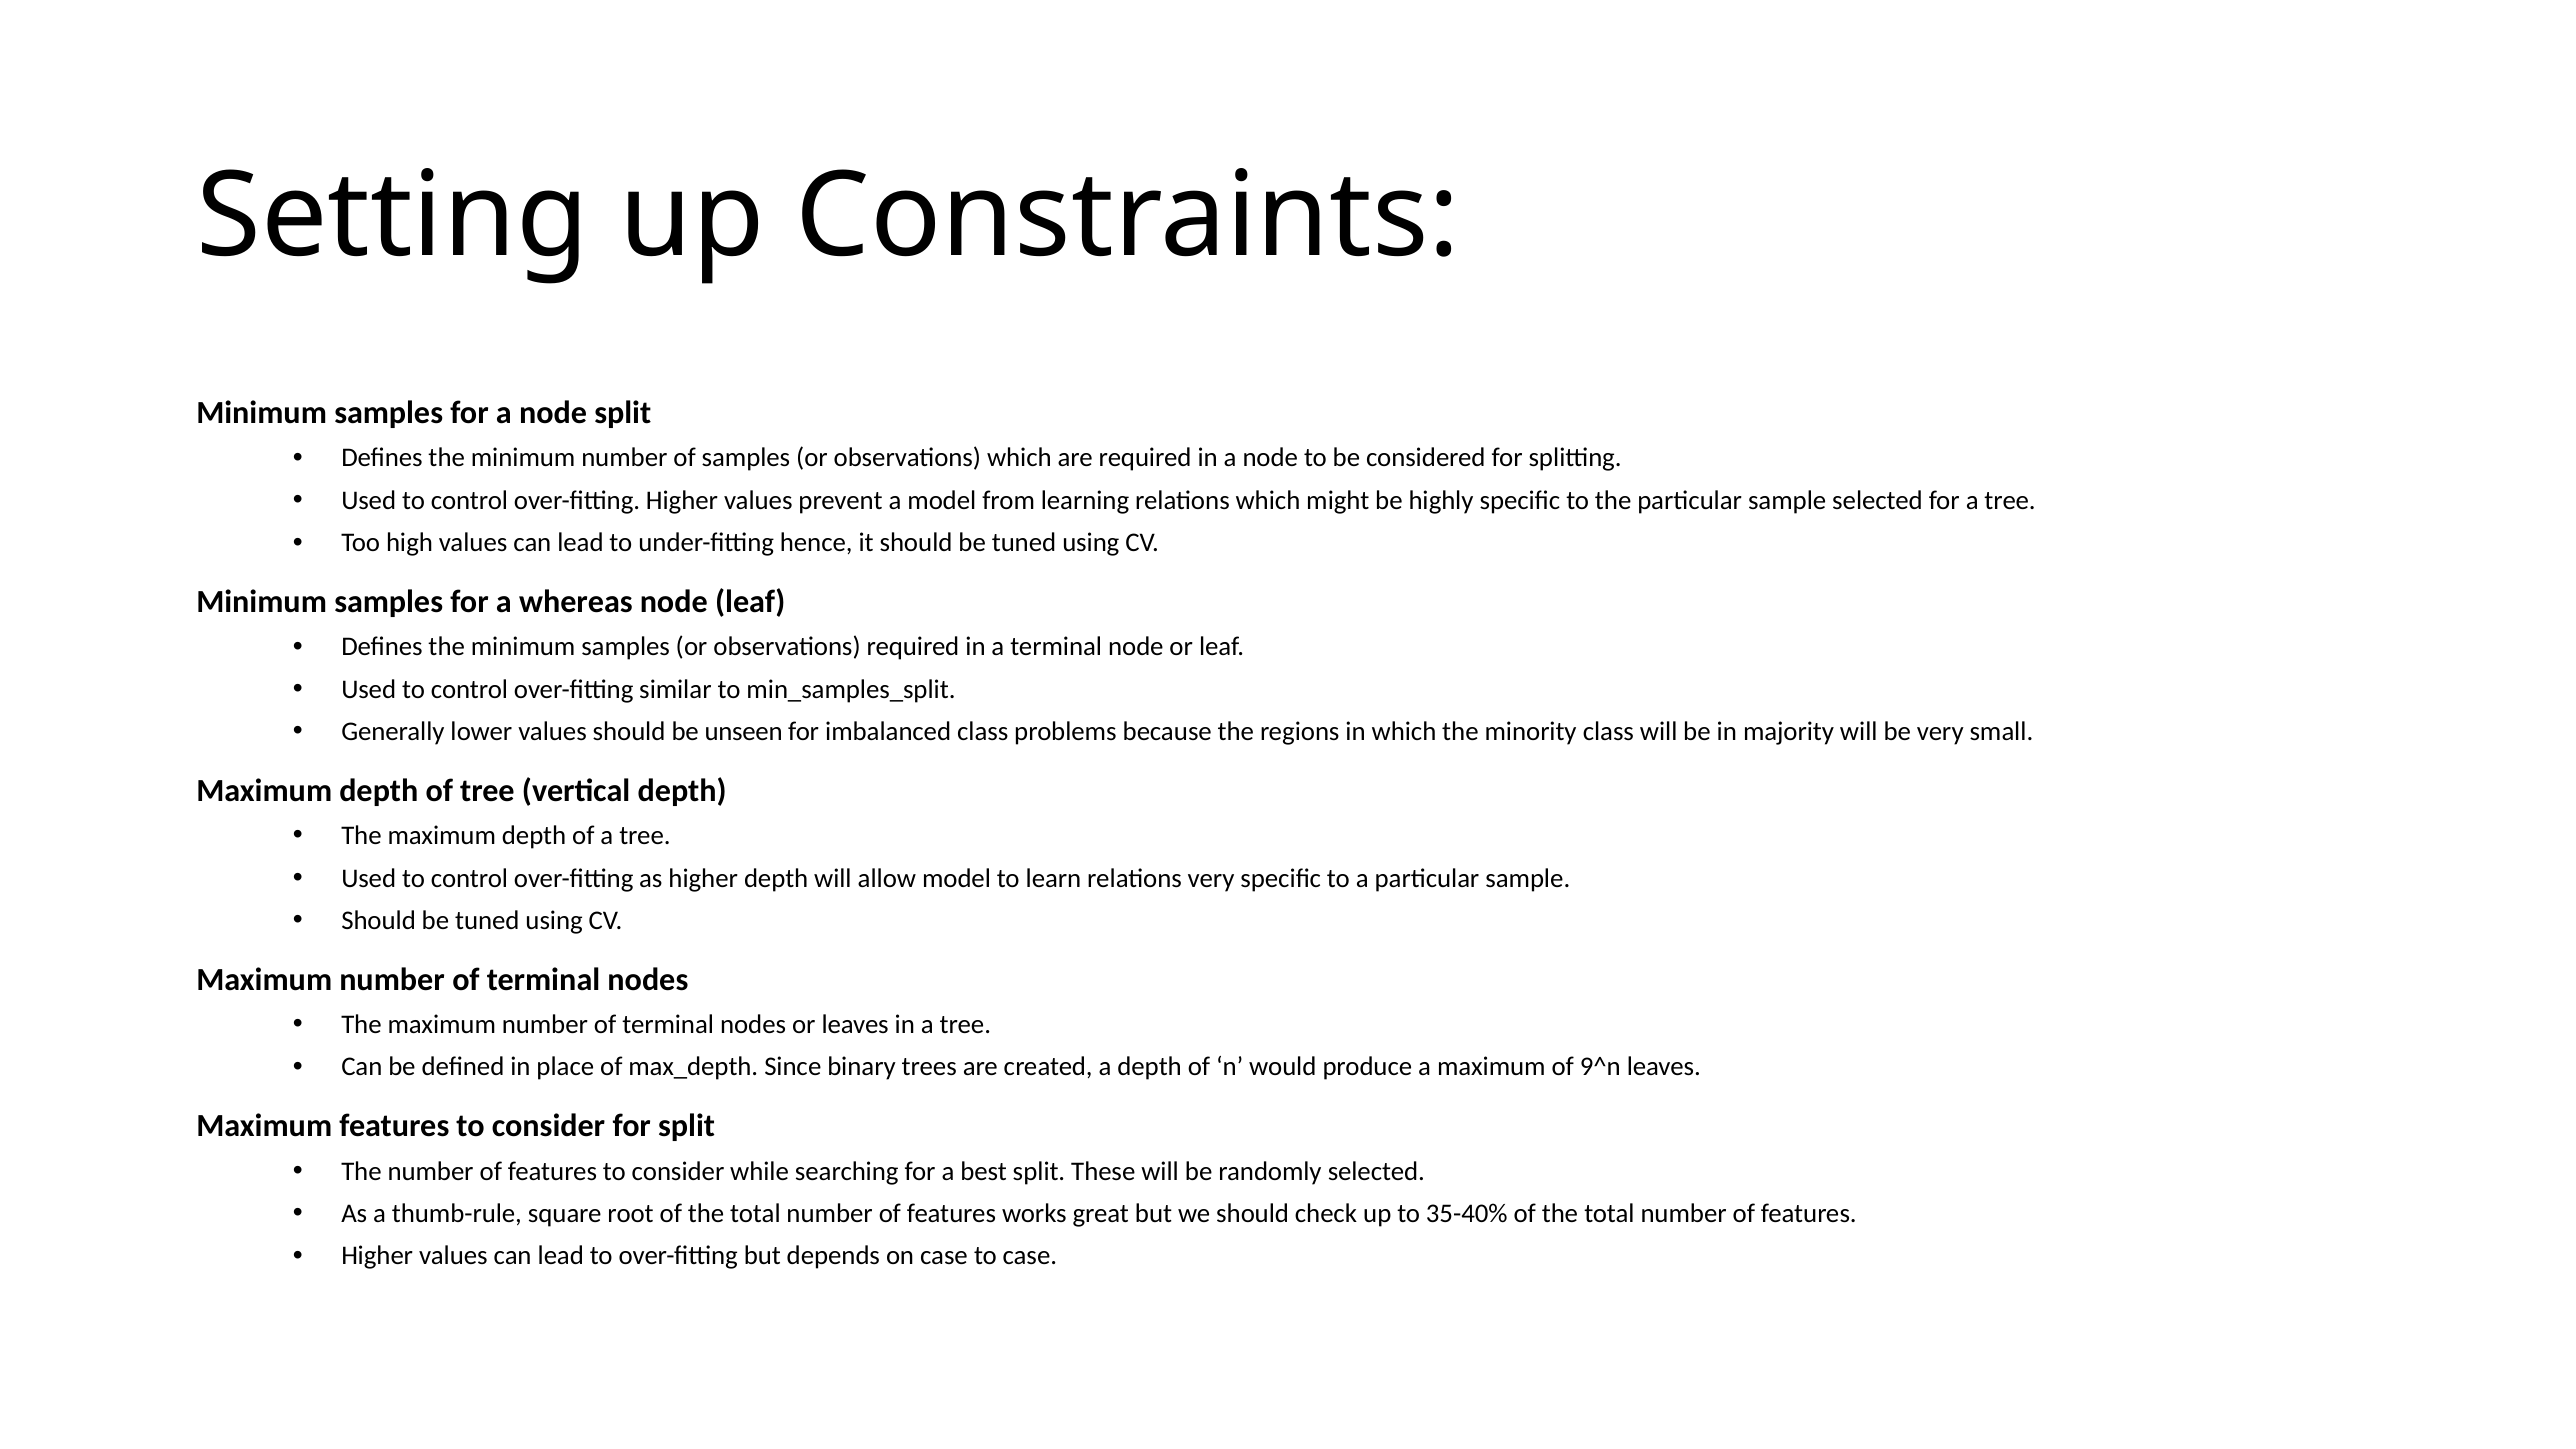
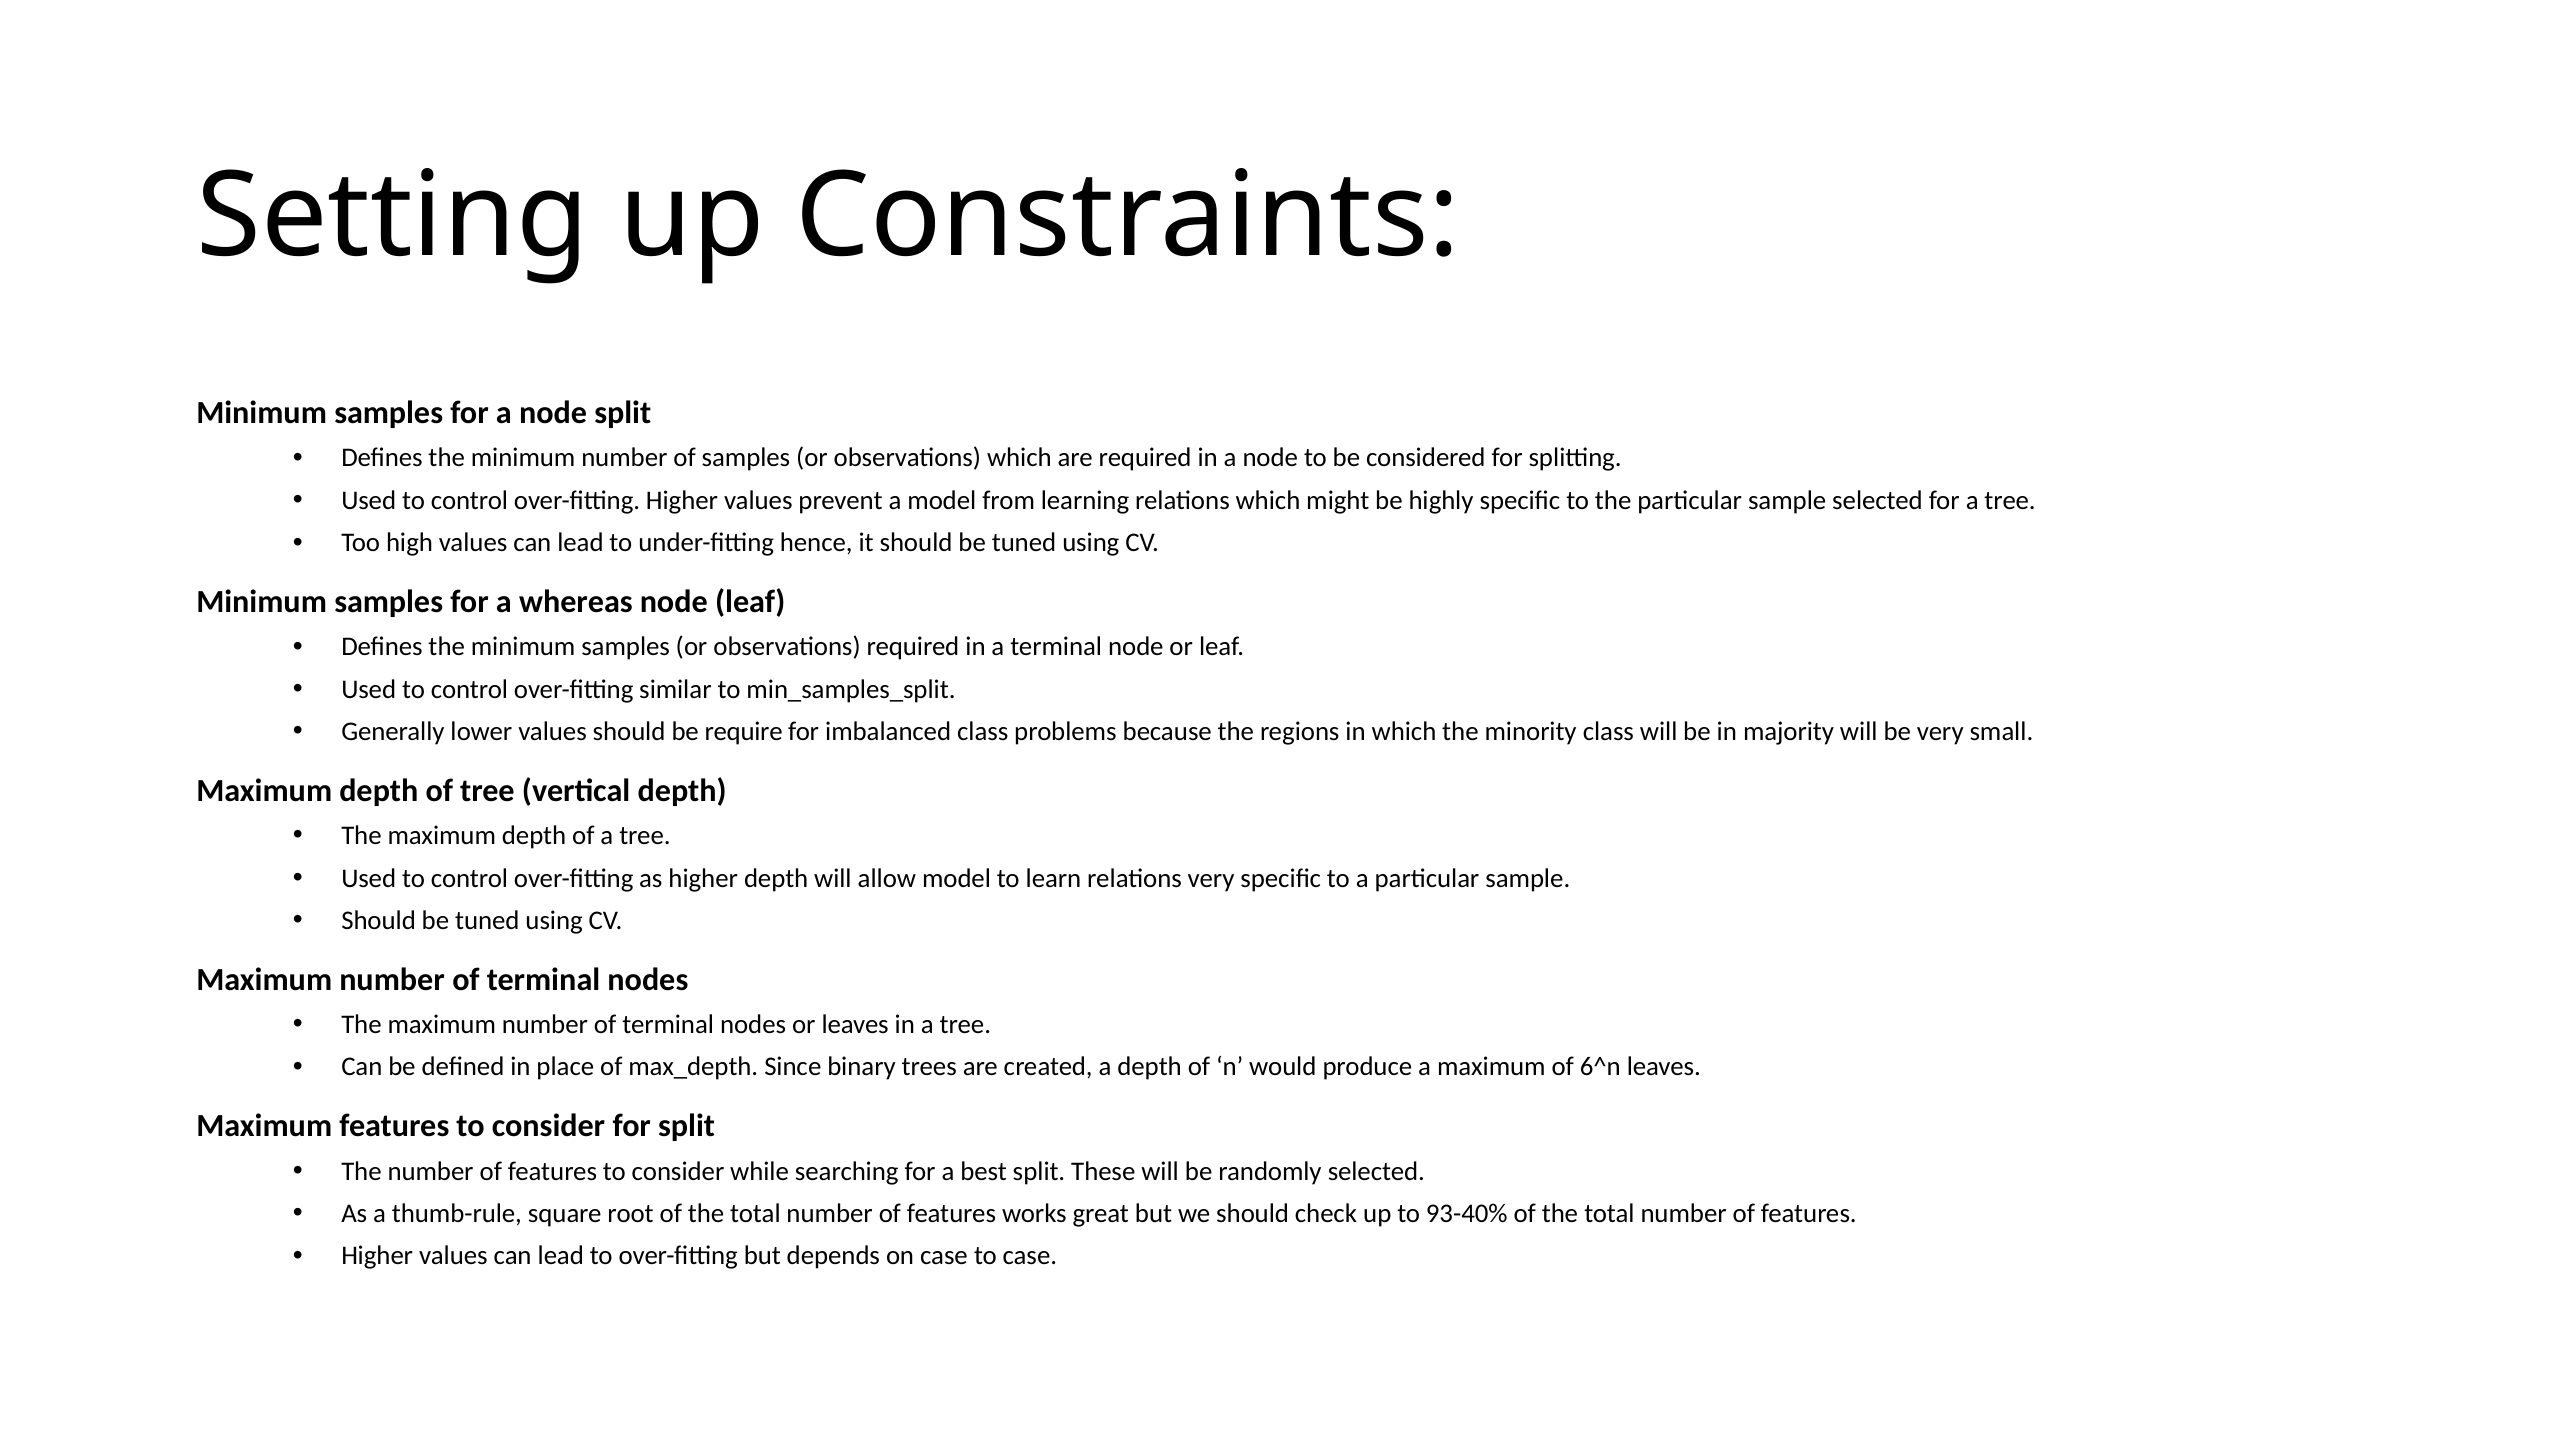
unseen: unseen -> require
9^n: 9^n -> 6^n
35-40%: 35-40% -> 93-40%
